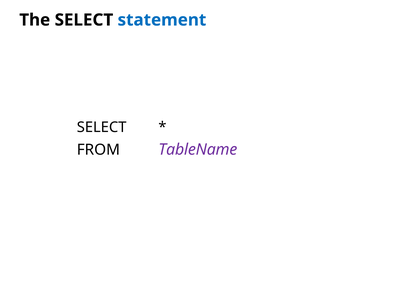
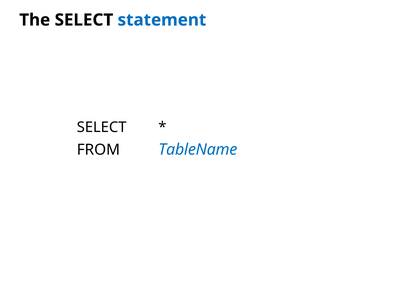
TableName colour: purple -> blue
